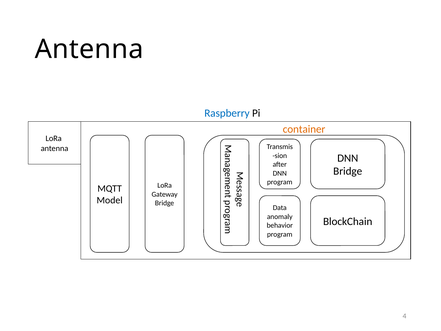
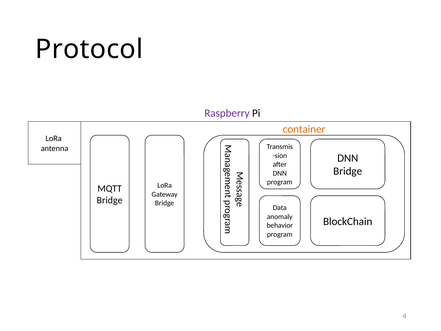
Antenna at (89, 49): Antenna -> Protocol
Raspberry colour: blue -> purple
Model at (110, 200): Model -> Bridge
